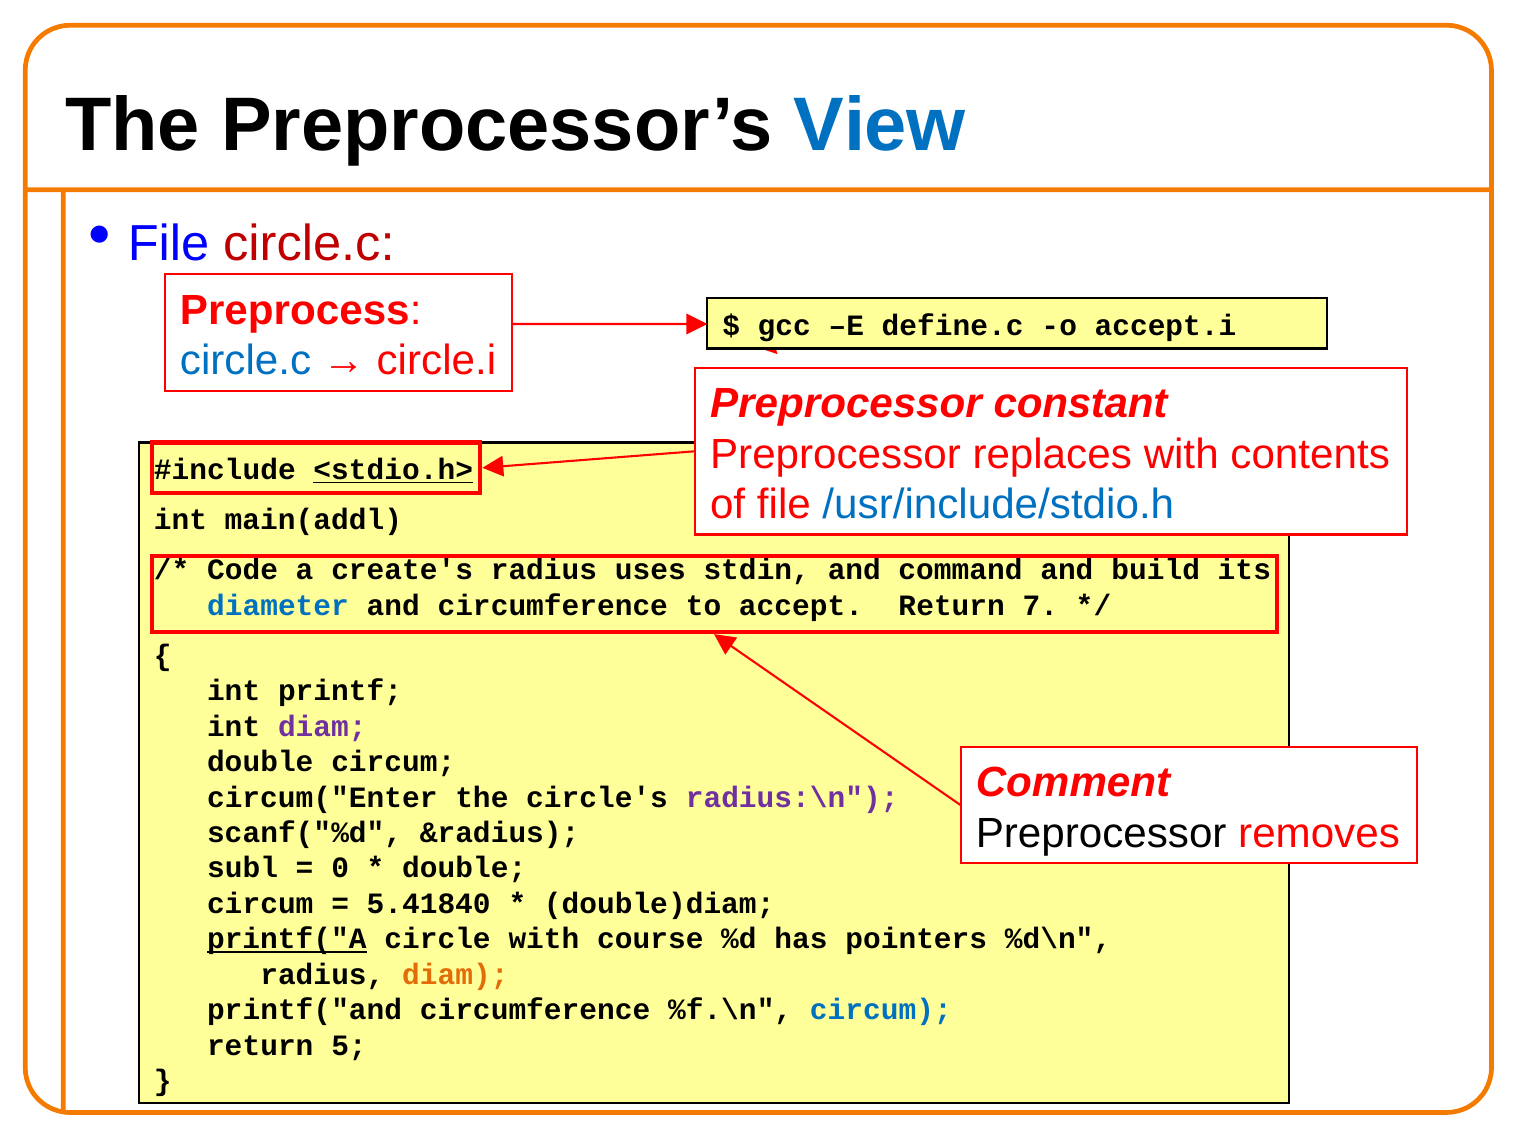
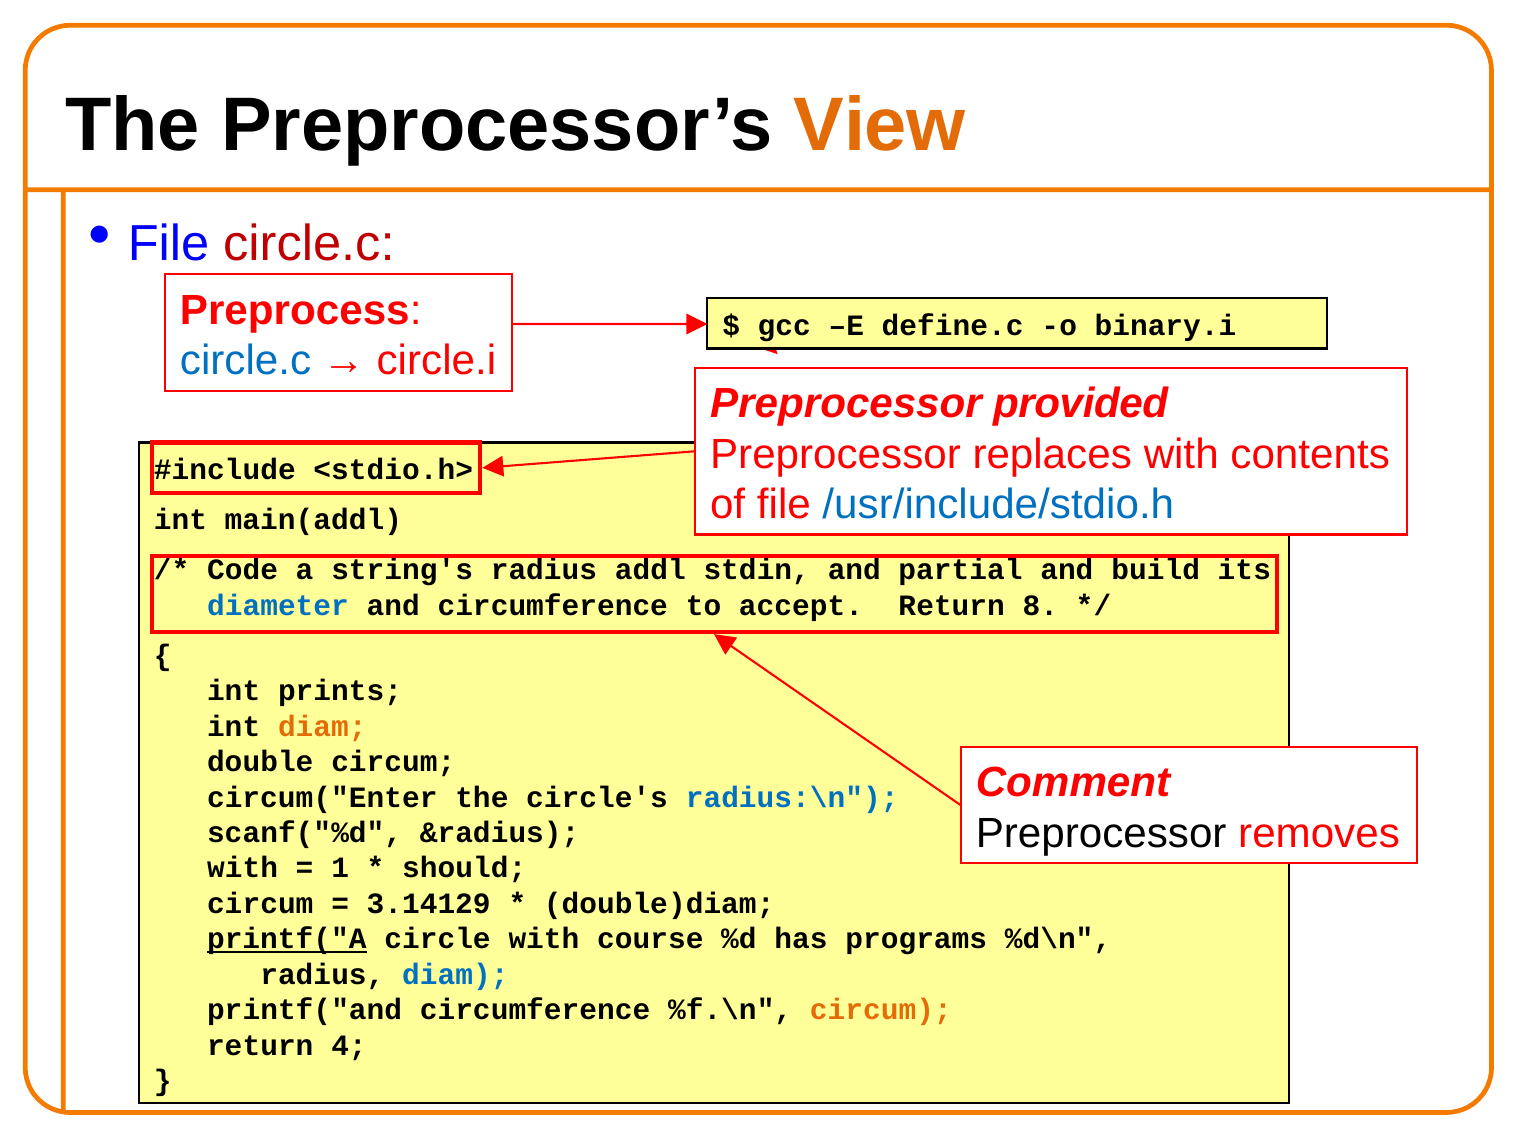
View colour: blue -> orange
accept.i: accept.i -> binary.i
constant: constant -> provided
<stdio.h> underline: present -> none
create's: create's -> string's
uses: uses -> addl
command: command -> partial
7: 7 -> 8
printf: printf -> prints
diam at (322, 726) colour: purple -> orange
radius:\n colour: purple -> blue
subl at (242, 868): subl -> with
0: 0 -> 1
double at (464, 868): double -> should
5.41840: 5.41840 -> 3.14129
pointers: pointers -> programs
diam at (455, 974) colour: orange -> blue
circum at (881, 1010) colour: blue -> orange
5: 5 -> 4
